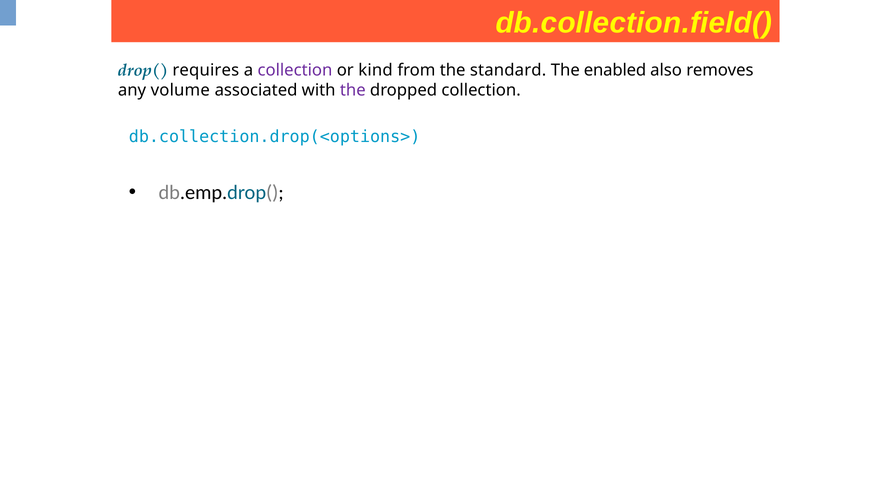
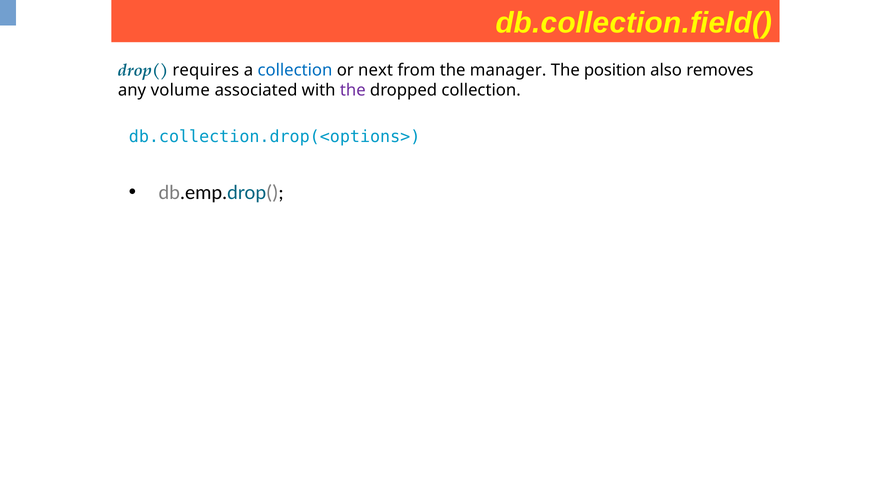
collection at (295, 70) colour: purple -> blue
kind: kind -> next
standard: standard -> manager
enabled: enabled -> position
